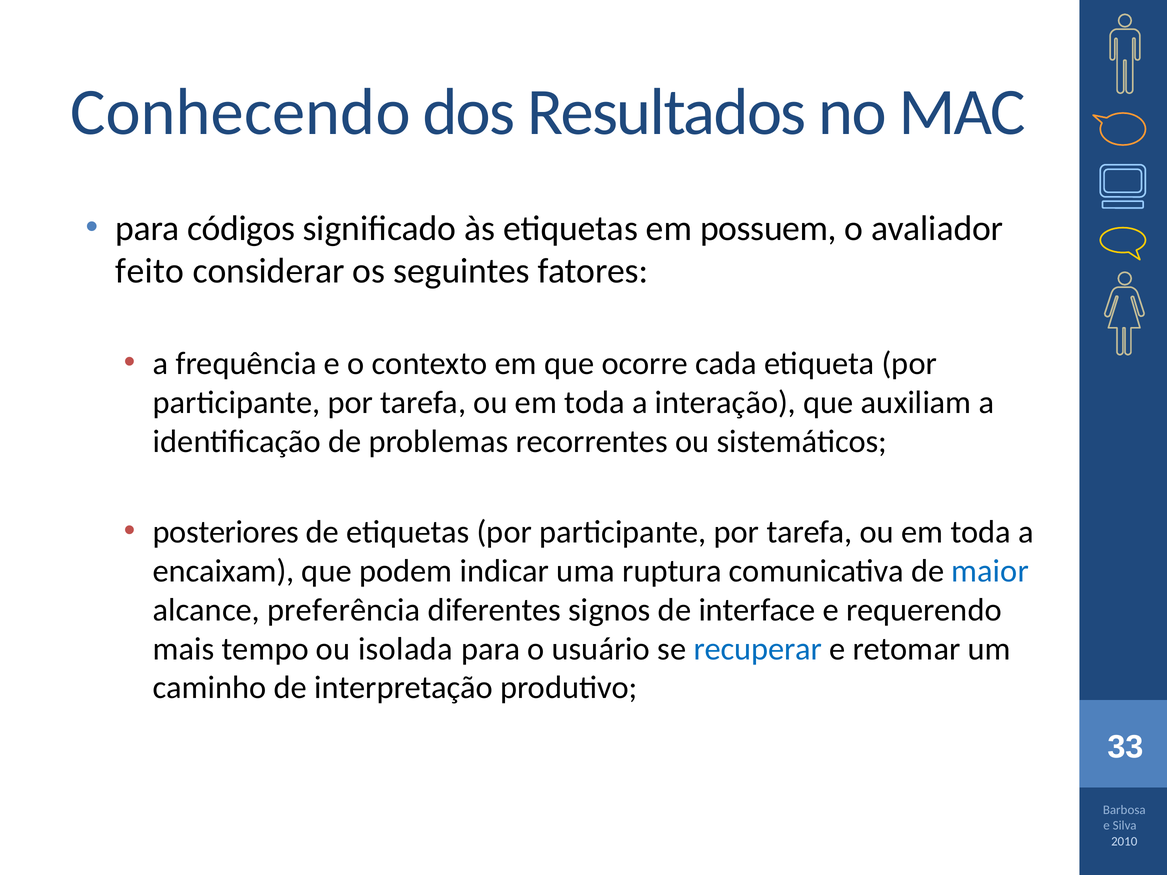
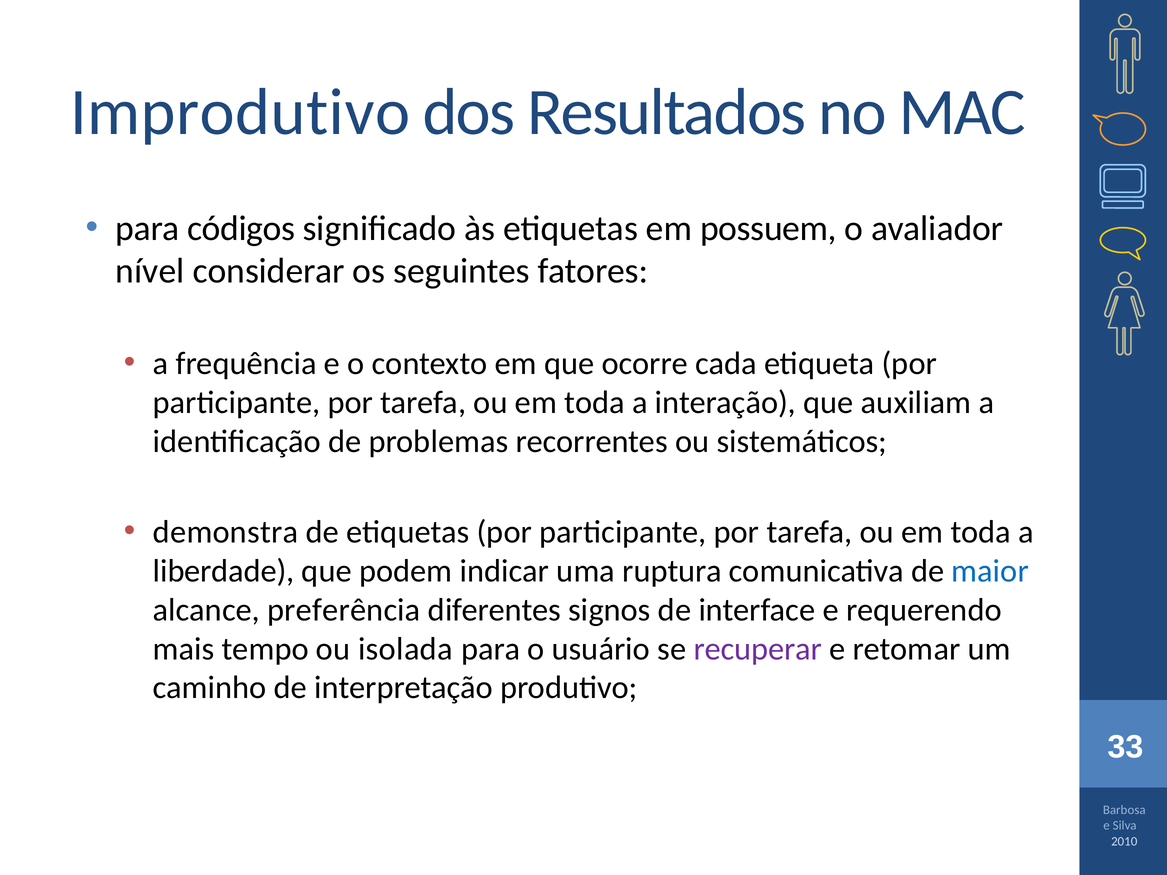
Conhecendo: Conhecendo -> Improdutivo
feito: feito -> nível
posteriores: posteriores -> demonstra
encaixam: encaixam -> liberdade
recuperar colour: blue -> purple
